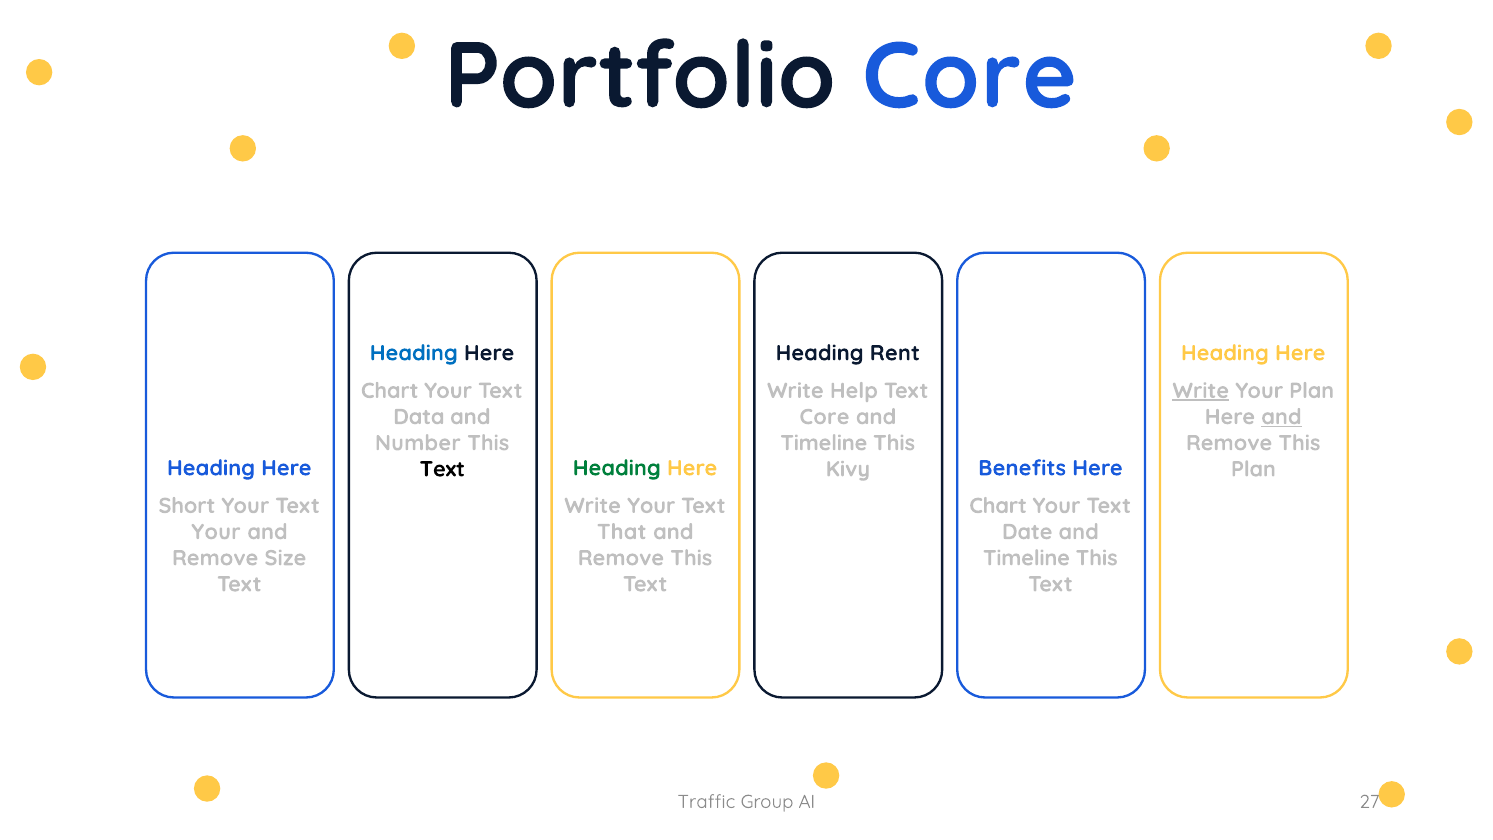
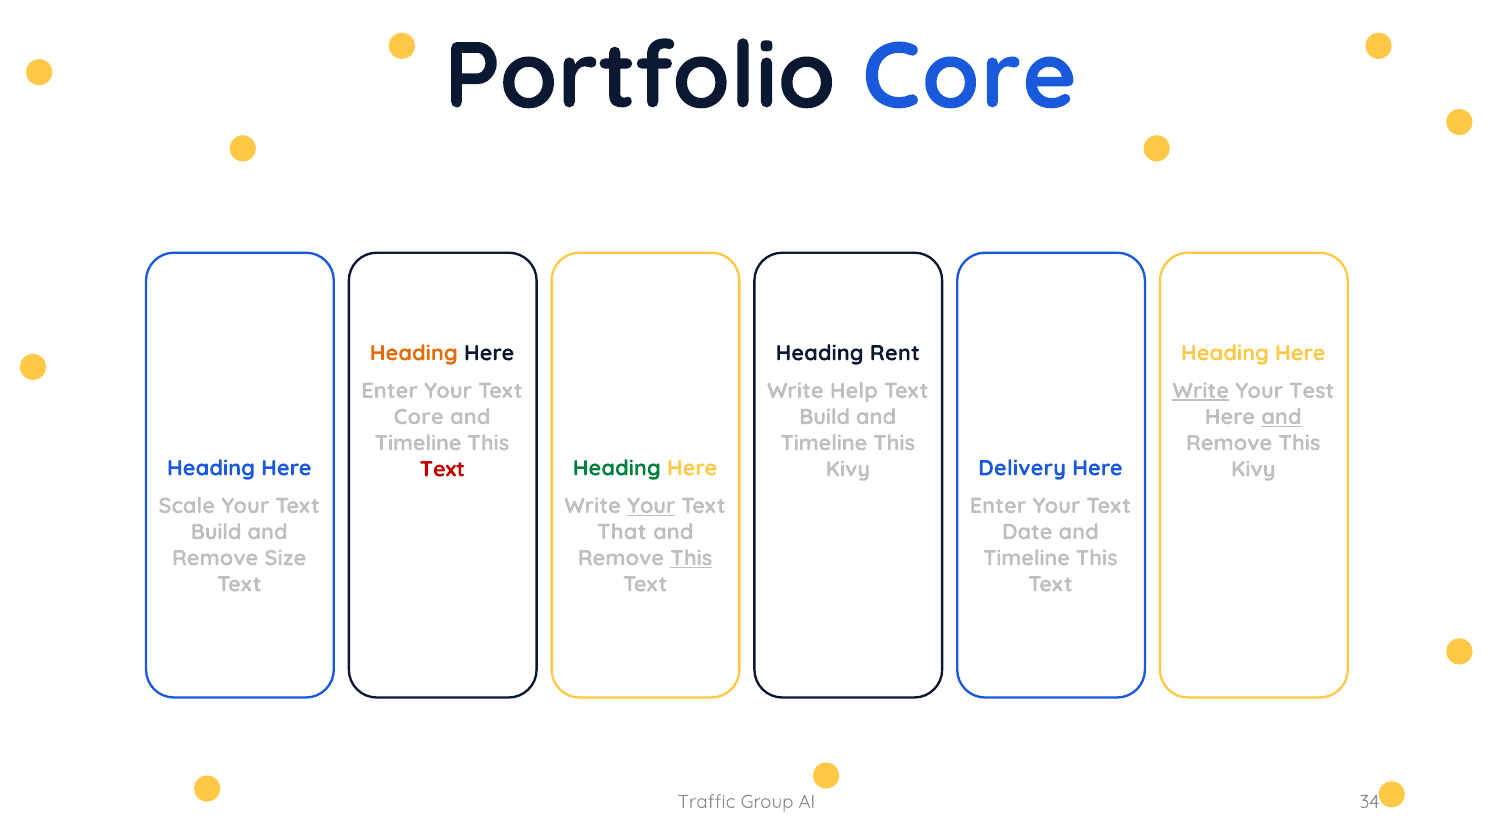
Heading at (414, 353) colour: blue -> orange
Chart at (390, 391): Chart -> Enter
Your Plan: Plan -> Test
Data at (419, 417): Data -> Core
Core at (824, 417): Core -> Build
Number at (418, 443): Number -> Timeline
Benefits: Benefits -> Delivery
Text at (442, 469) colour: black -> red
Plan at (1253, 469): Plan -> Kivy
Short: Short -> Scale
Your at (651, 506) underline: none -> present
Chart at (998, 506): Chart -> Enter
Your at (216, 532): Your -> Build
This at (691, 558) underline: none -> present
27: 27 -> 34
